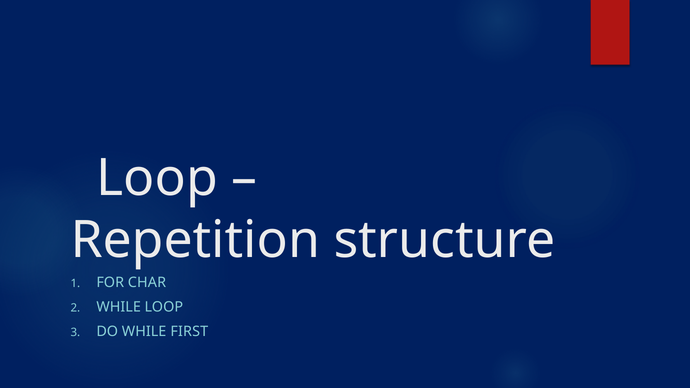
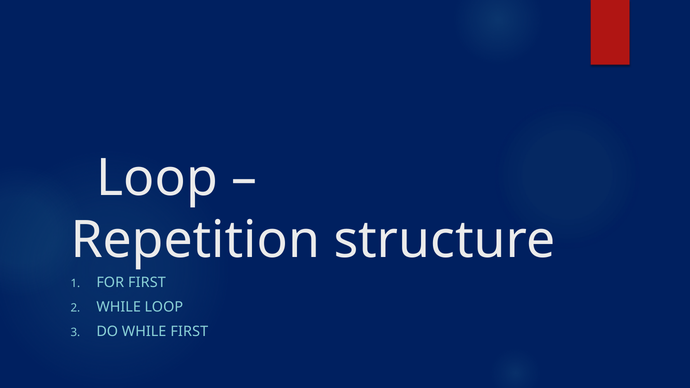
FOR CHAR: CHAR -> FIRST
